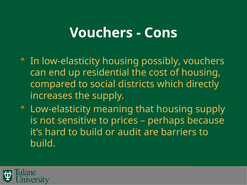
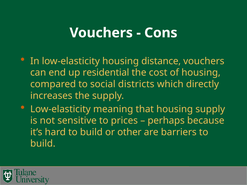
possibly: possibly -> distance
audit: audit -> other
